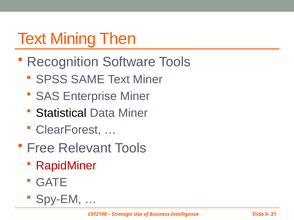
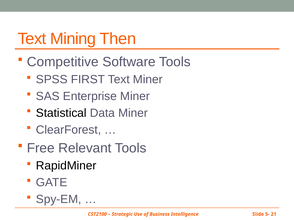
Recognition: Recognition -> Competitive
SAME: SAME -> FIRST
RapidMiner colour: red -> black
